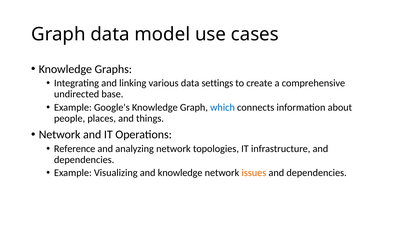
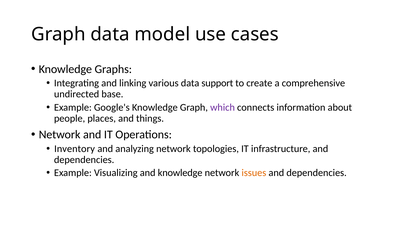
settings: settings -> support
which colour: blue -> purple
Reference: Reference -> Inventory
